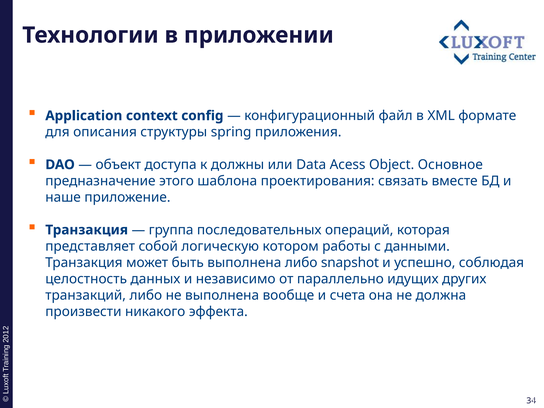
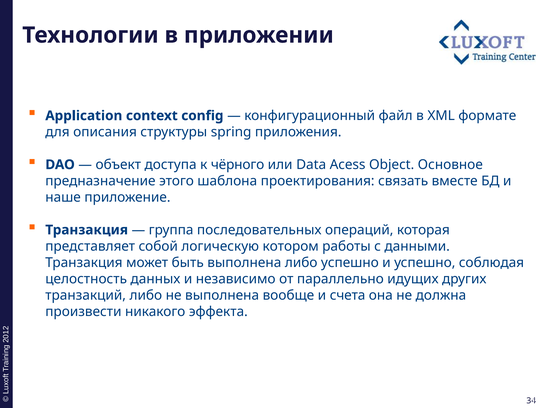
должны: должны -> чёрного
либо snapshot: snapshot -> успешно
